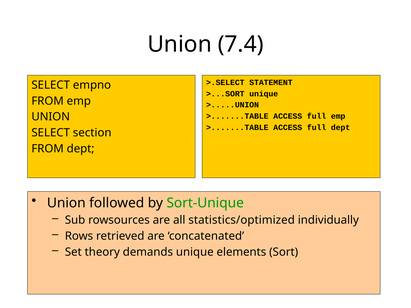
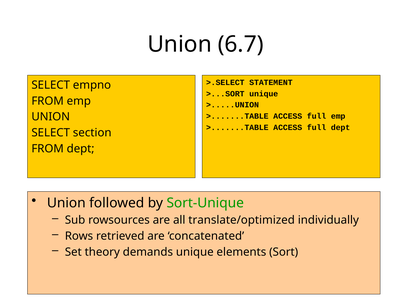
7.4: 7.4 -> 6.7
statistics/optimized: statistics/optimized -> translate/optimized
